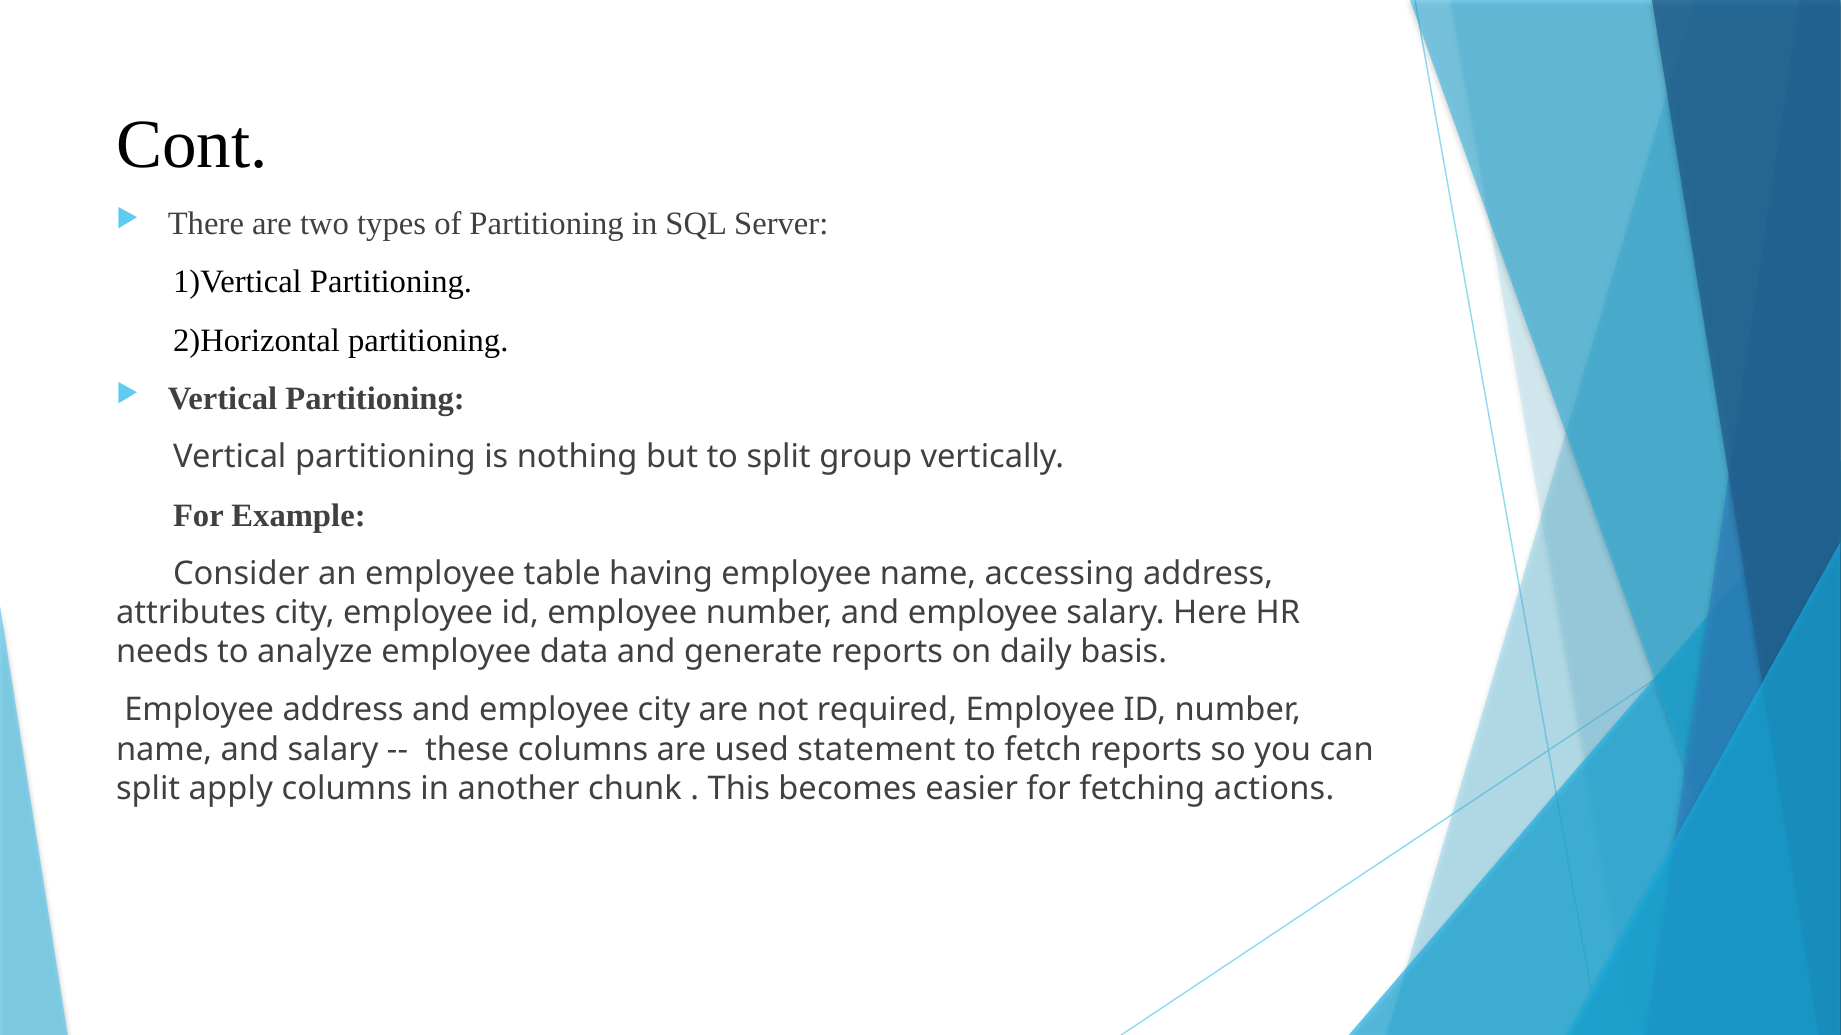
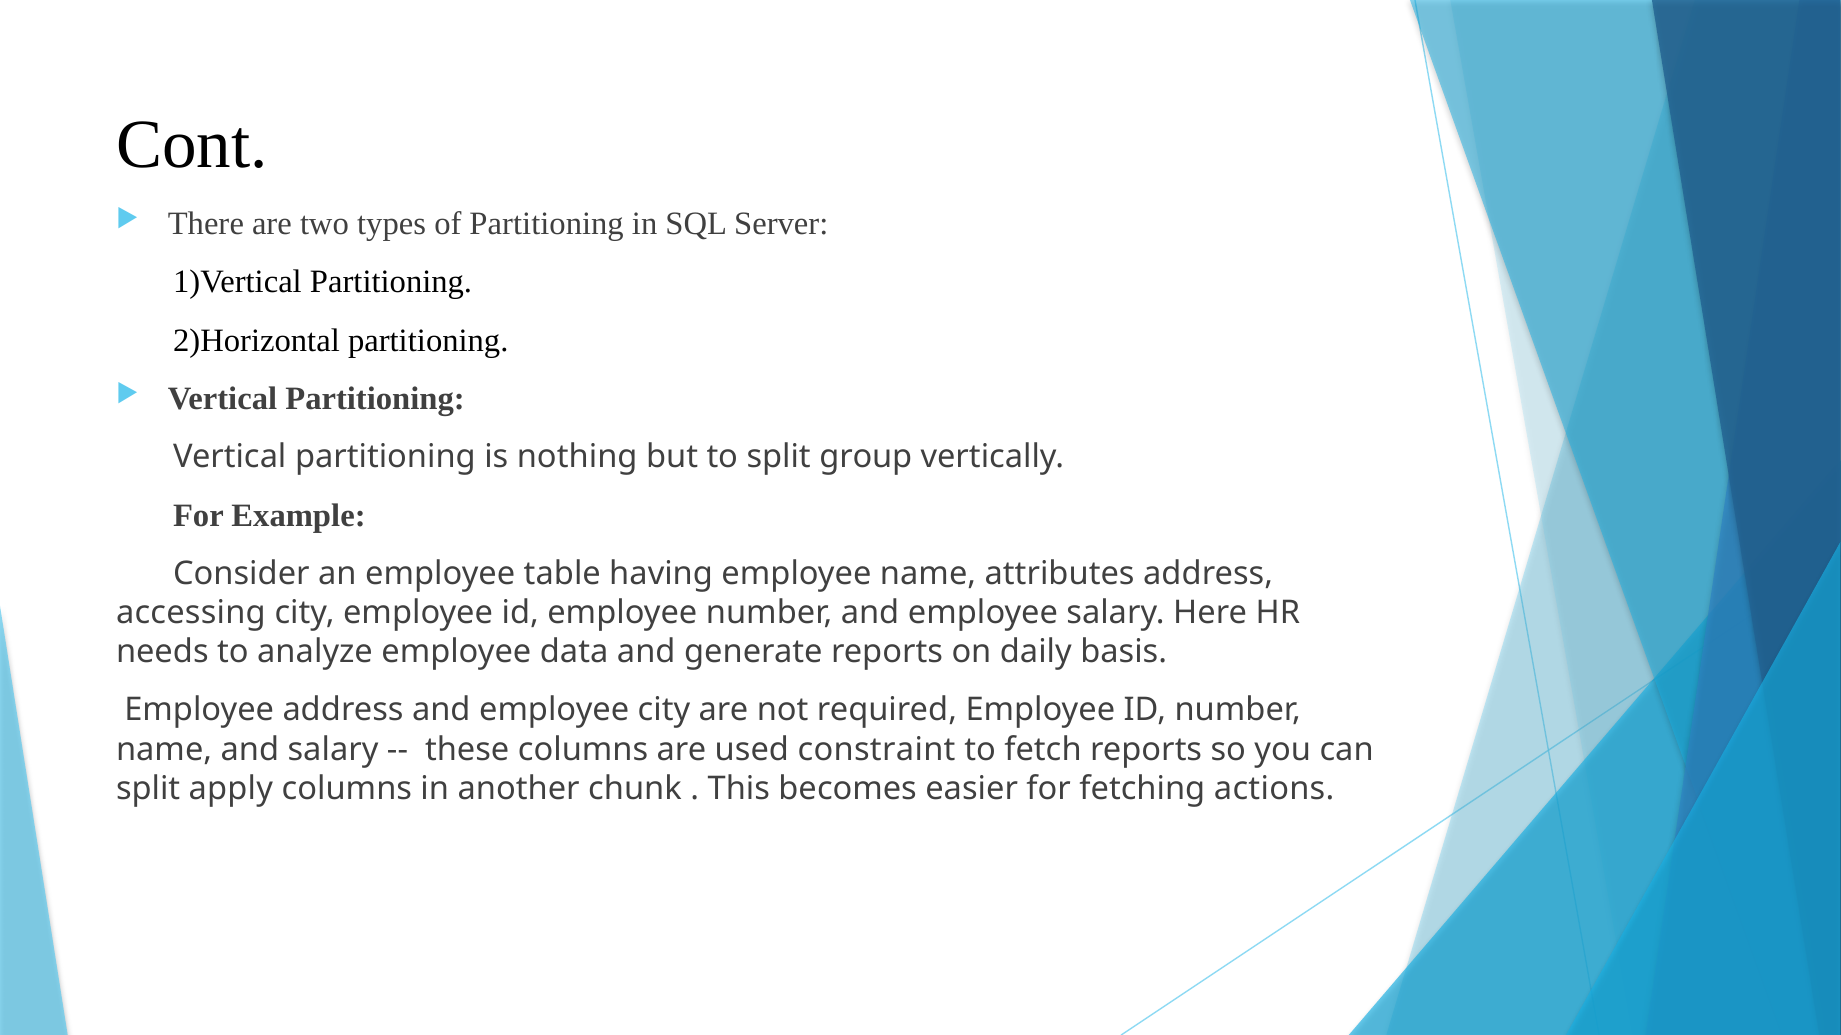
accessing: accessing -> attributes
attributes: attributes -> accessing
statement: statement -> constraint
